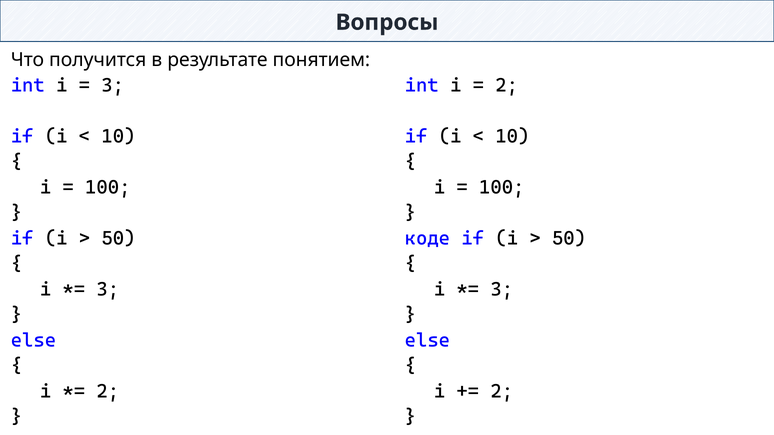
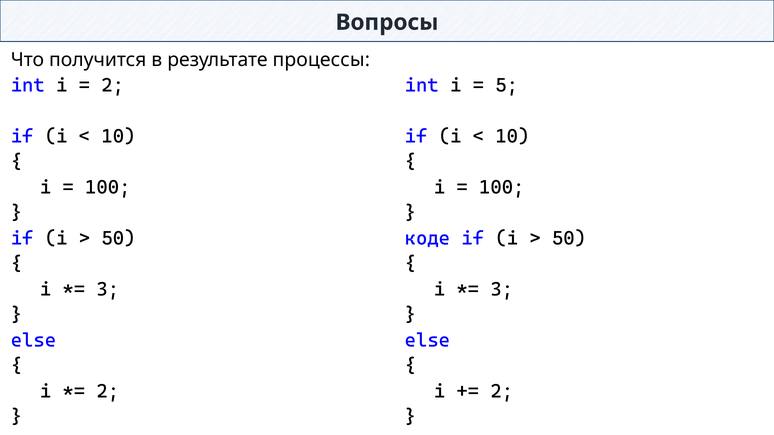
понятием: понятием -> процессы
3 at (113, 85): 3 -> 2
2 at (507, 85): 2 -> 5
